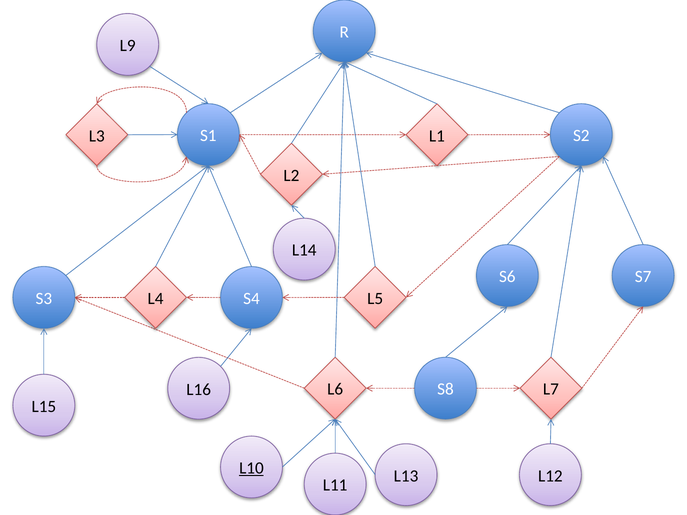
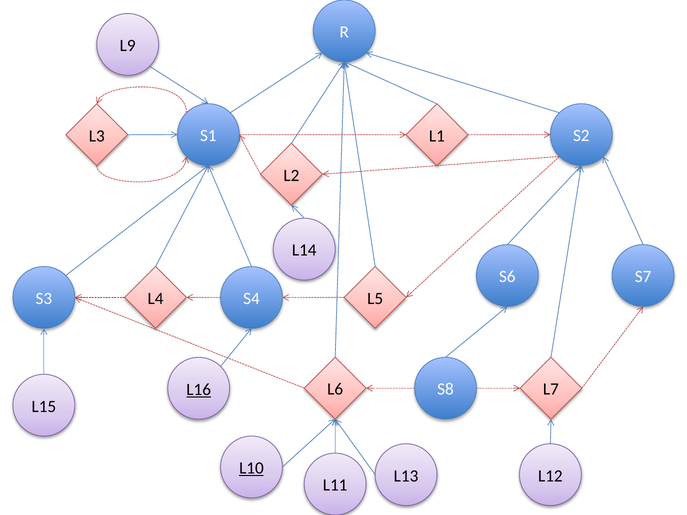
L16 underline: none -> present
